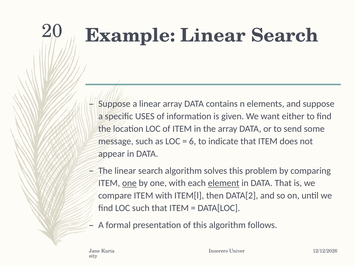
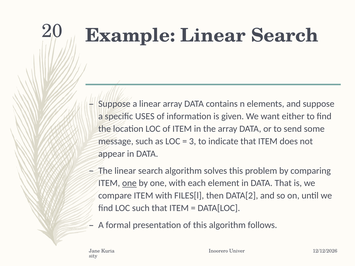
6: 6 -> 3
element underline: present -> none
ITEM[l: ITEM[l -> FILES[l
